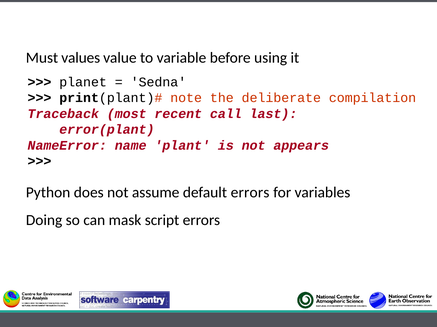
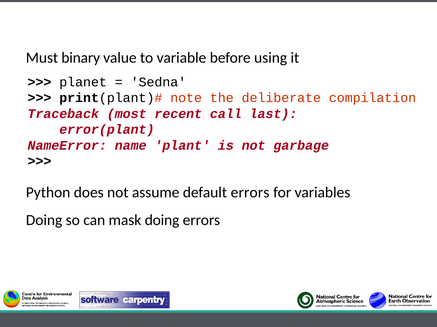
values: values -> binary
appears: appears -> garbage
mask script: script -> doing
